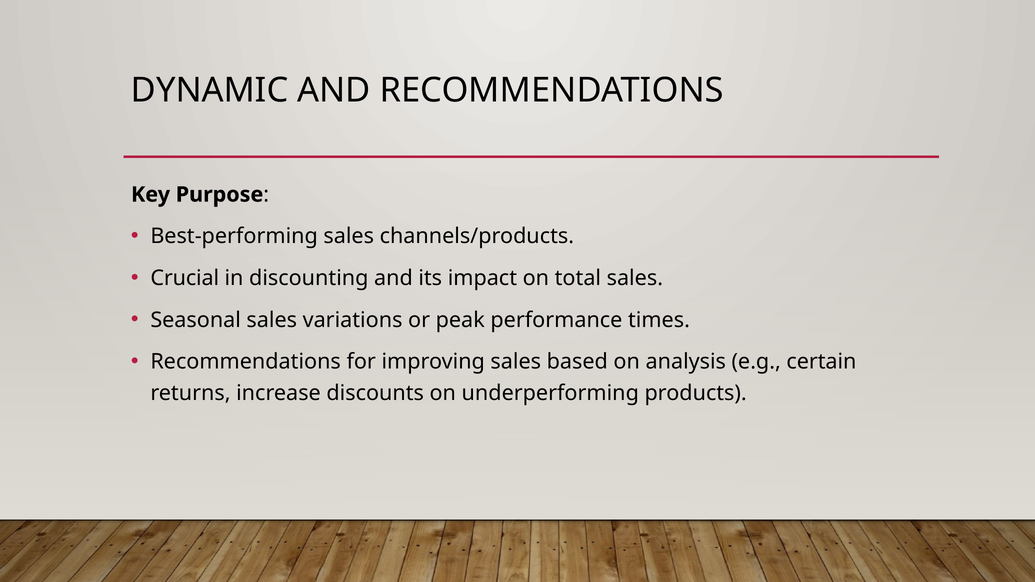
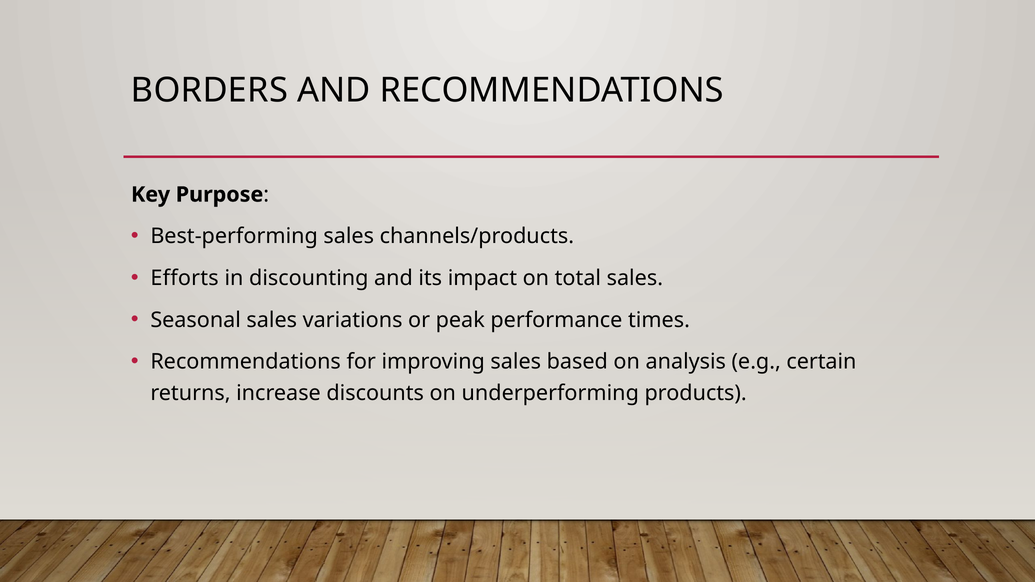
DYNAMIC: DYNAMIC -> BORDERS
Crucial: Crucial -> Efforts
